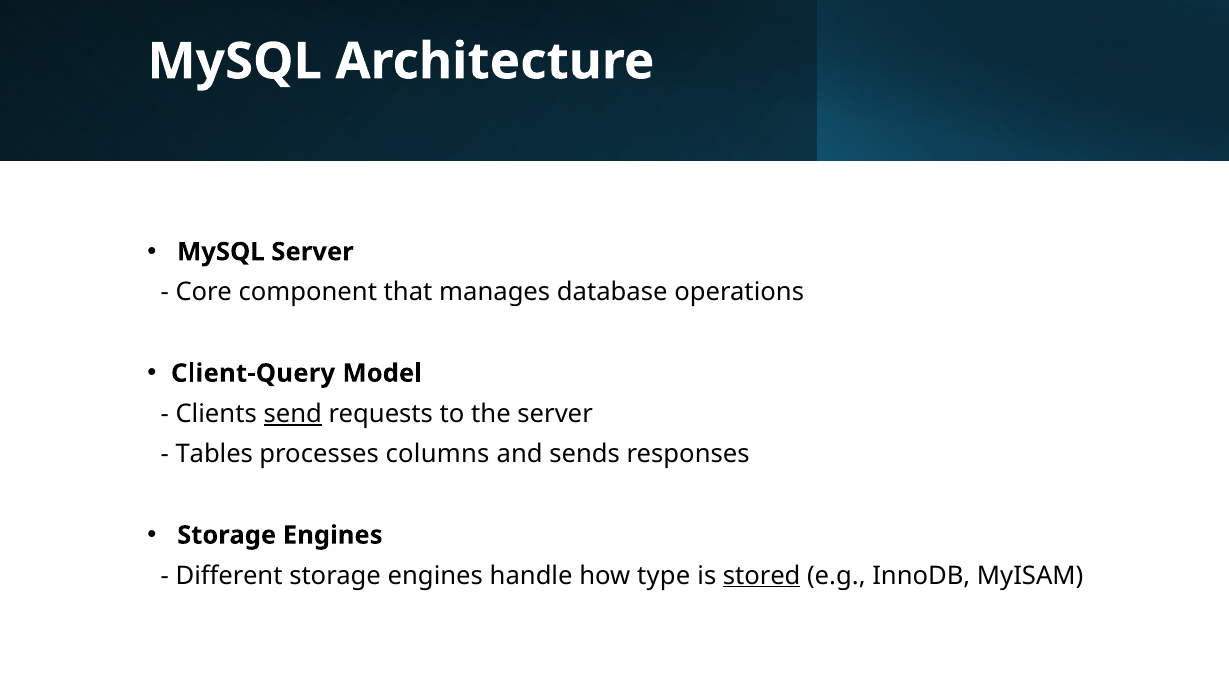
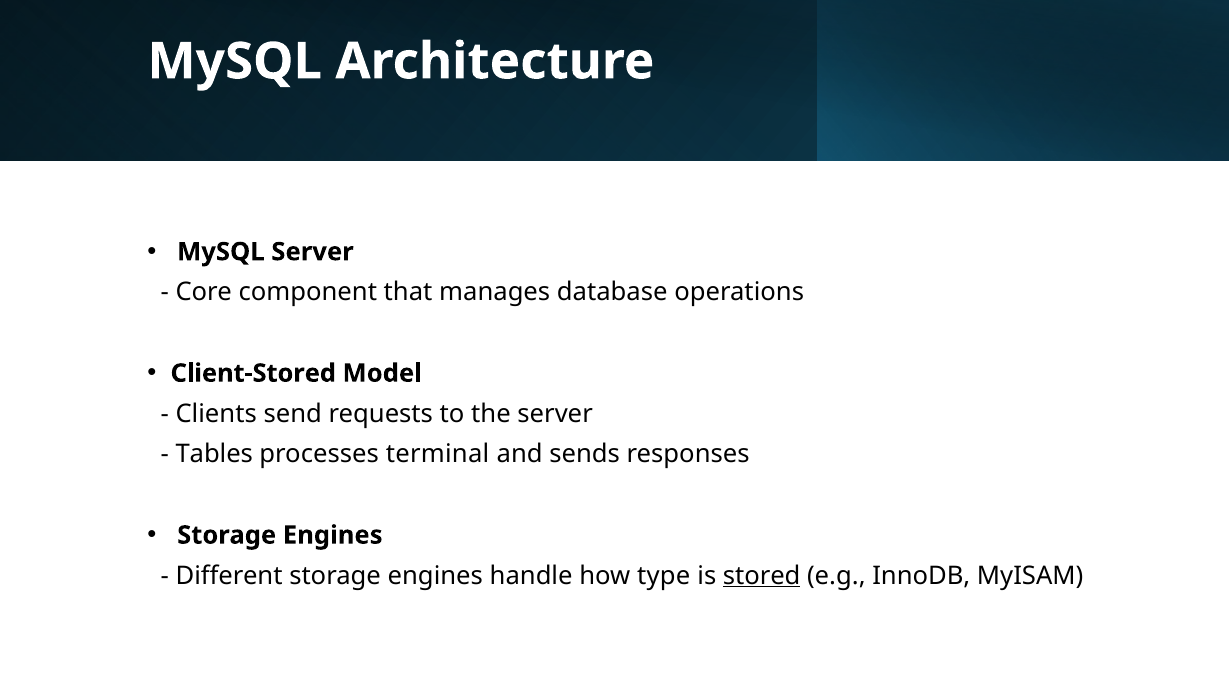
Client-Query: Client-Query -> Client-Stored
send underline: present -> none
columns: columns -> terminal
